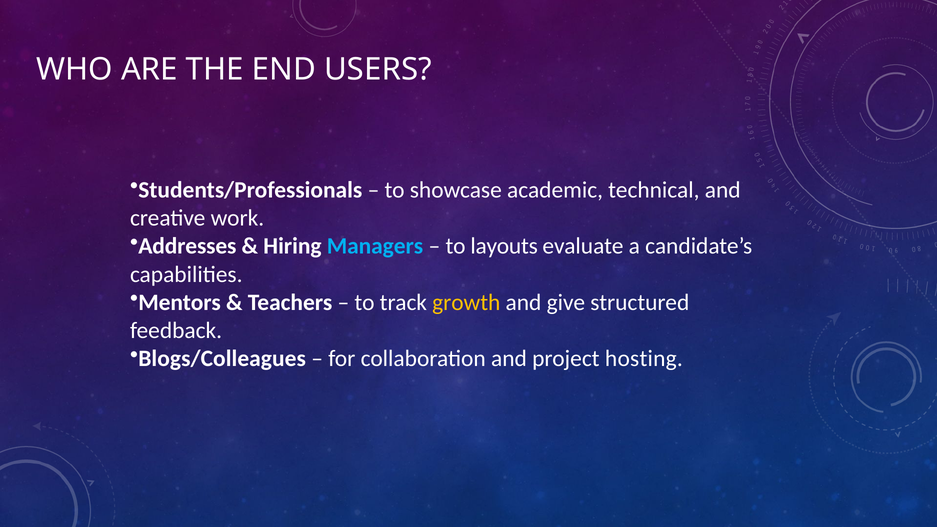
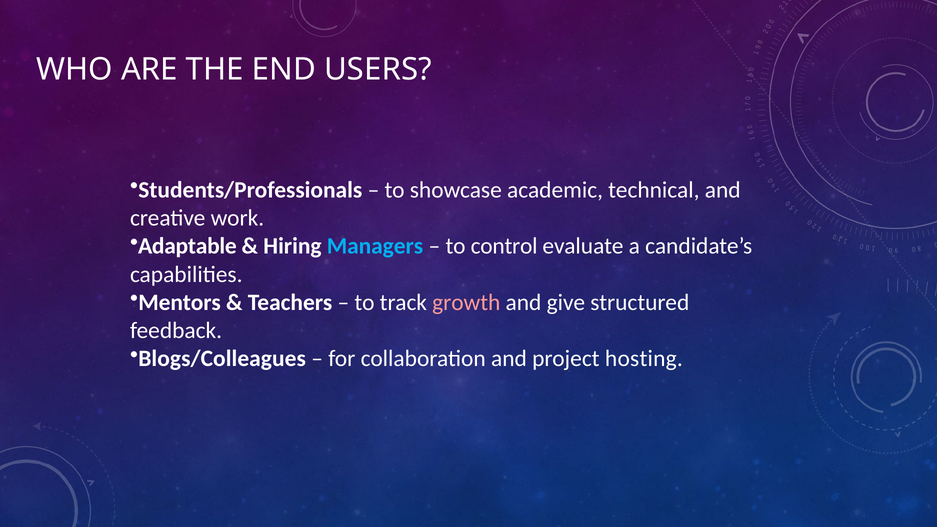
Addresses: Addresses -> Adaptable
layouts: layouts -> control
growth colour: yellow -> pink
